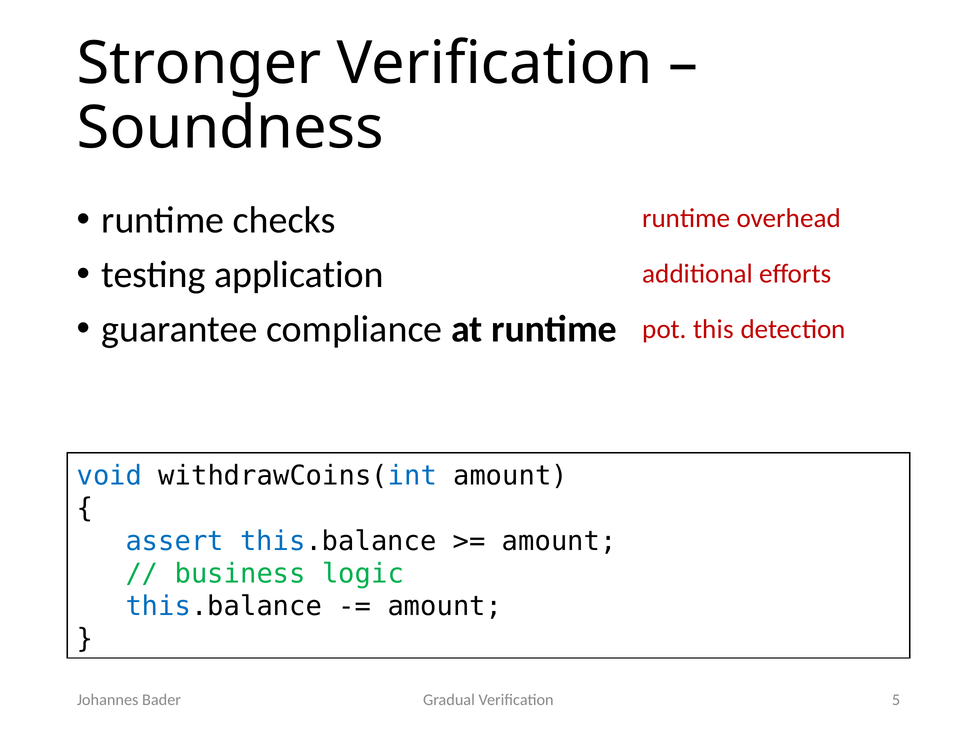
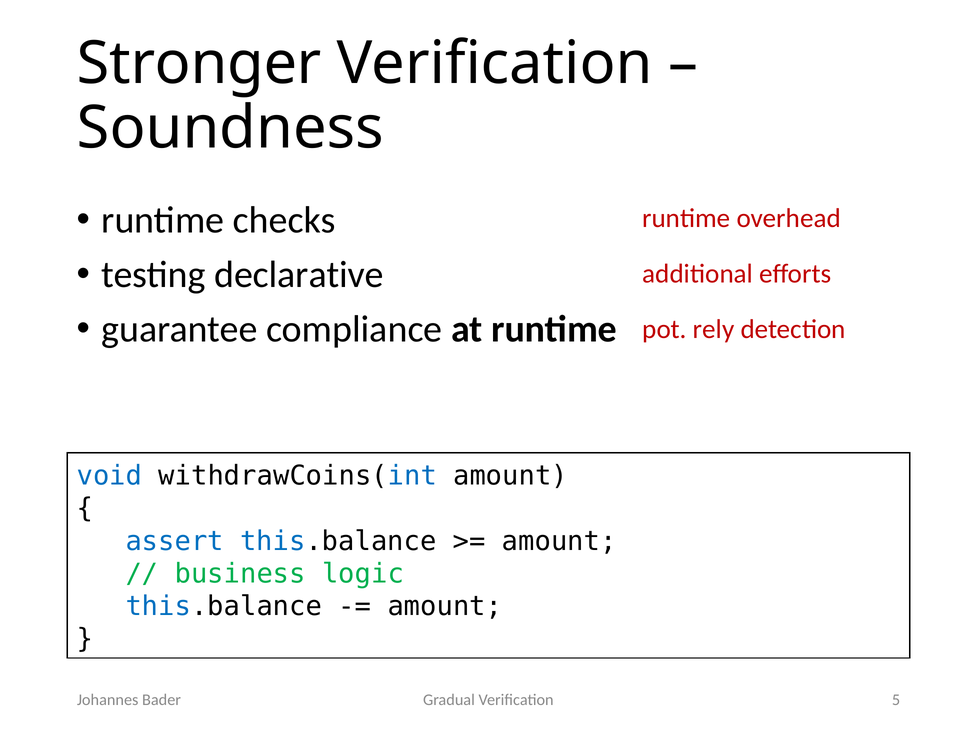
application: application -> declarative
this: this -> rely
